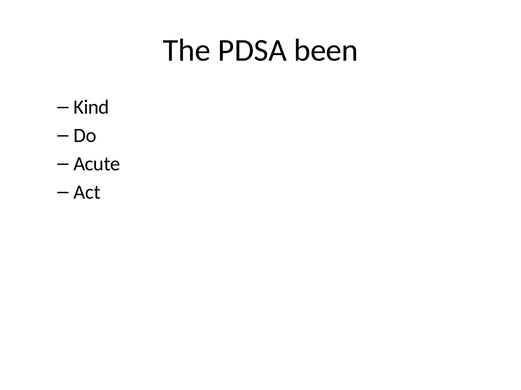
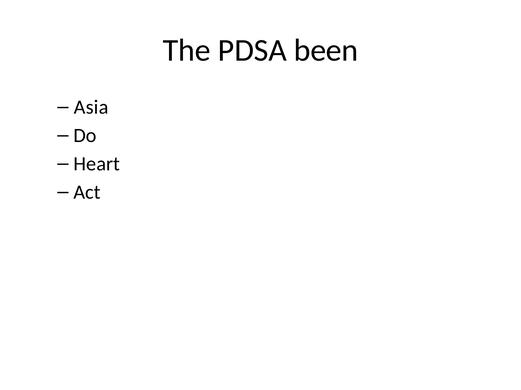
Kind: Kind -> Asia
Acute: Acute -> Heart
